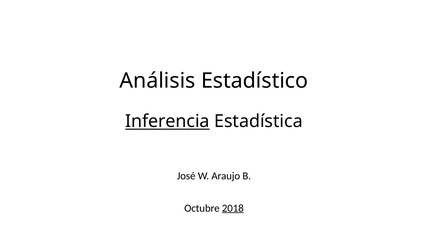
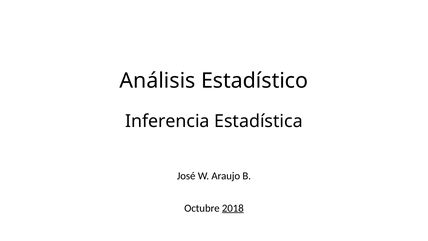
Inferencia underline: present -> none
